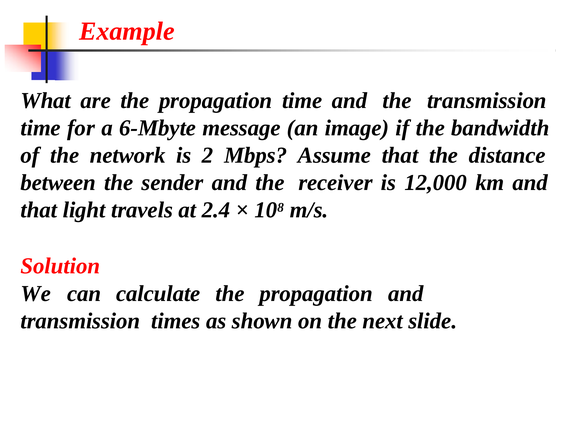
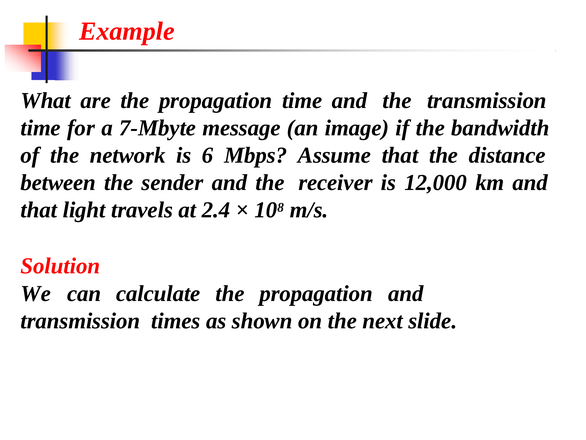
6-Mbyte: 6-Mbyte -> 7-Mbyte
2: 2 -> 6
